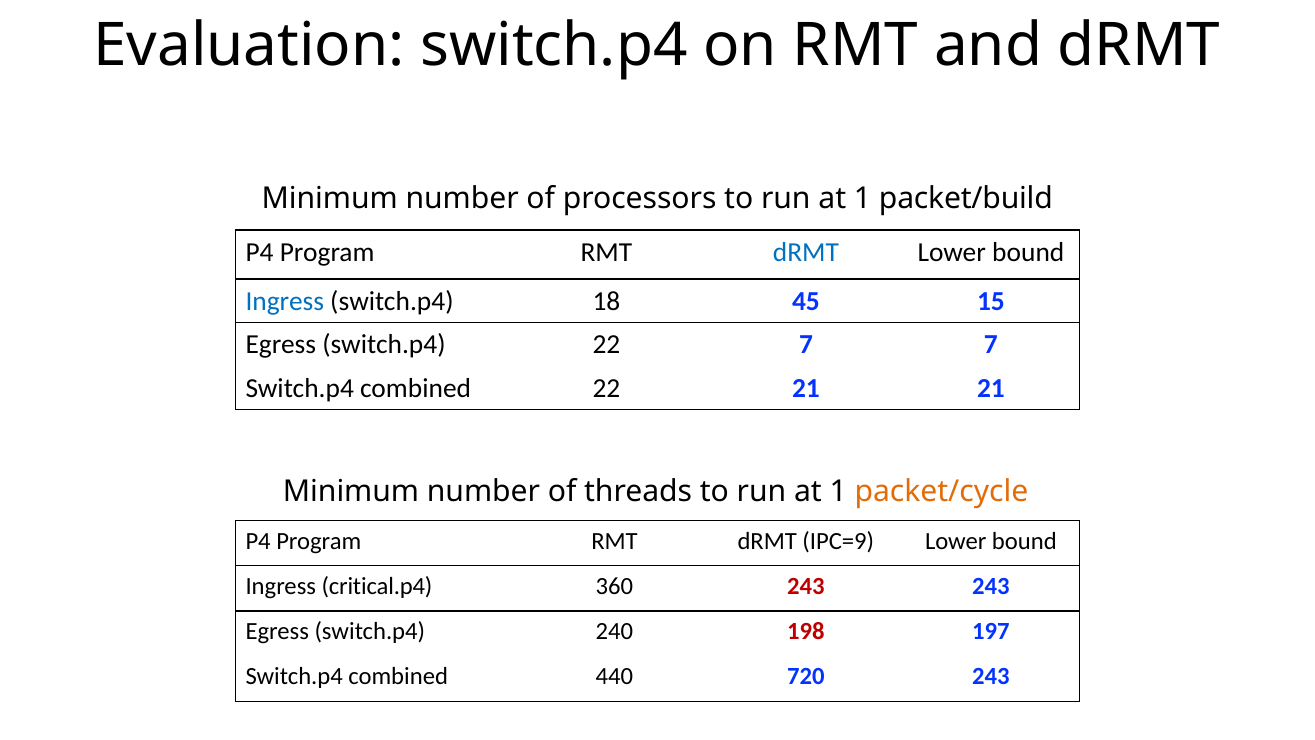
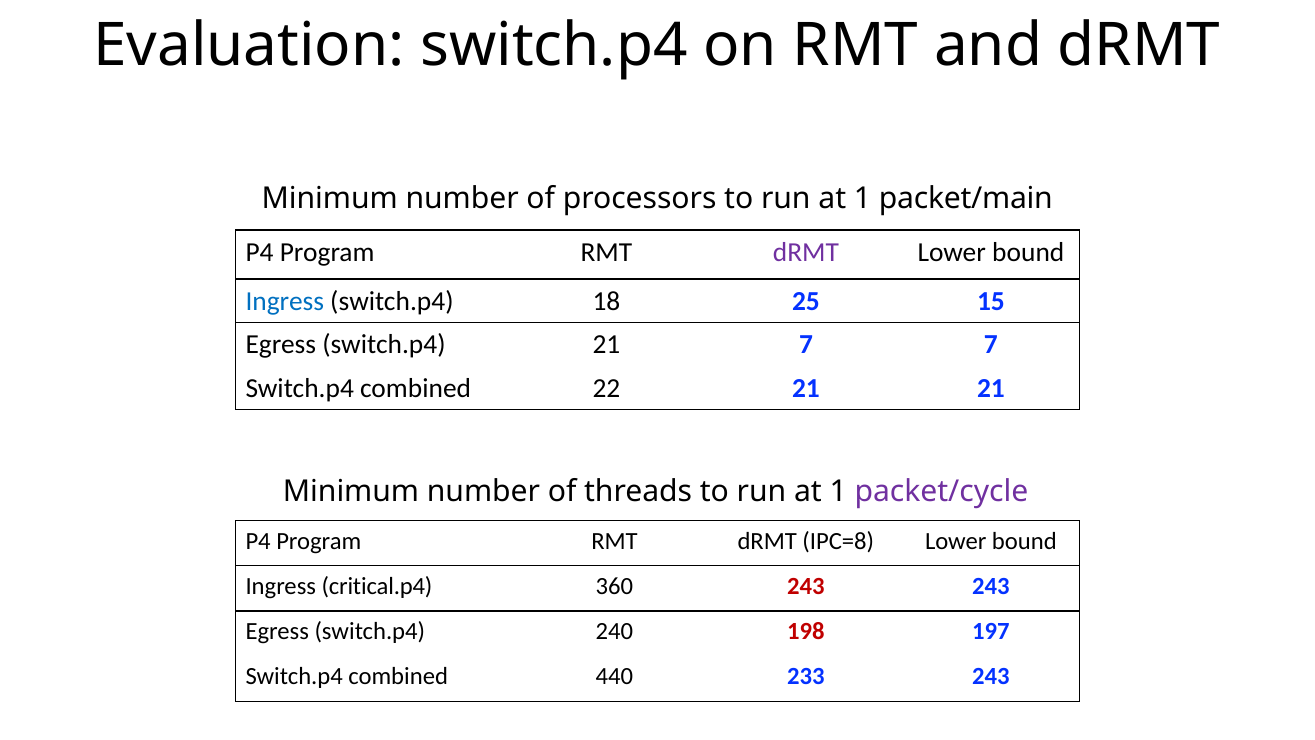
packet/build: packet/build -> packet/main
dRMT at (806, 252) colour: blue -> purple
45: 45 -> 25
switch.p4 22: 22 -> 21
packet/cycle colour: orange -> purple
IPC=9: IPC=9 -> IPC=8
720: 720 -> 233
